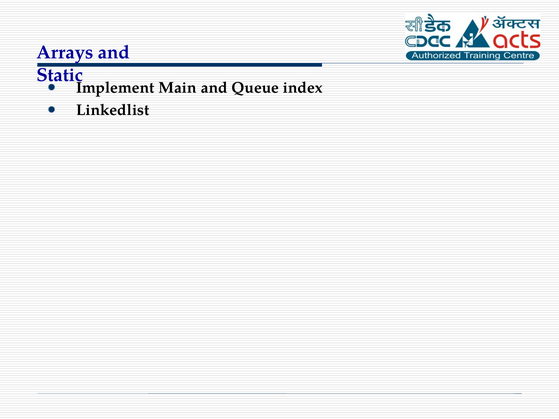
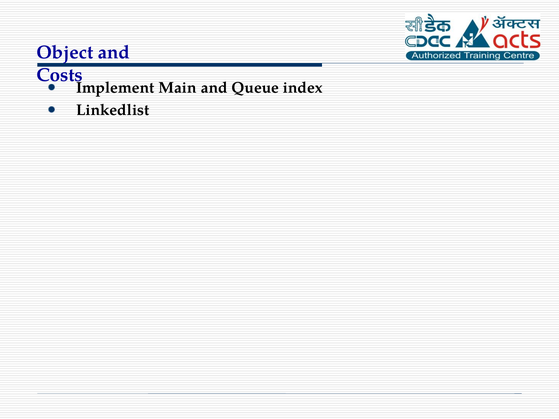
Arrays: Arrays -> Object
Static: Static -> Costs
